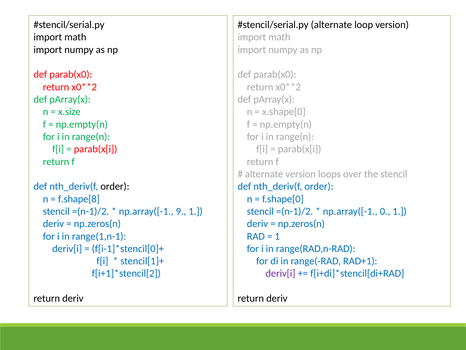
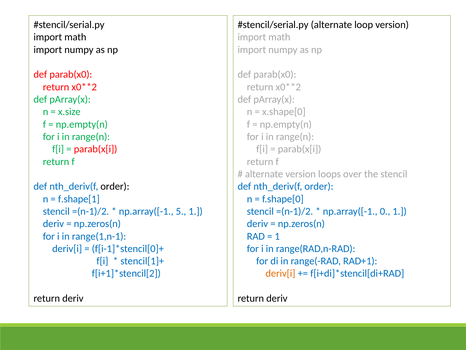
f.shape[8: f.shape[8 -> f.shape[1
9: 9 -> 5
deriv[i at (280, 273) colour: purple -> orange
